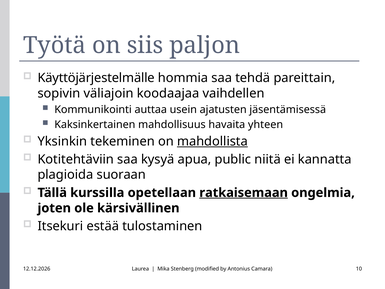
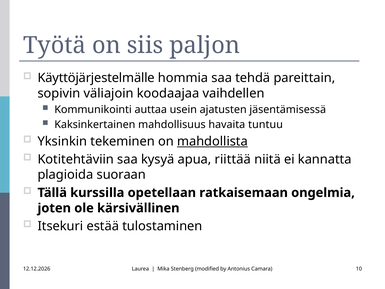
yhteen: yhteen -> tuntuu
public: public -> riittää
ratkaisemaan underline: present -> none
